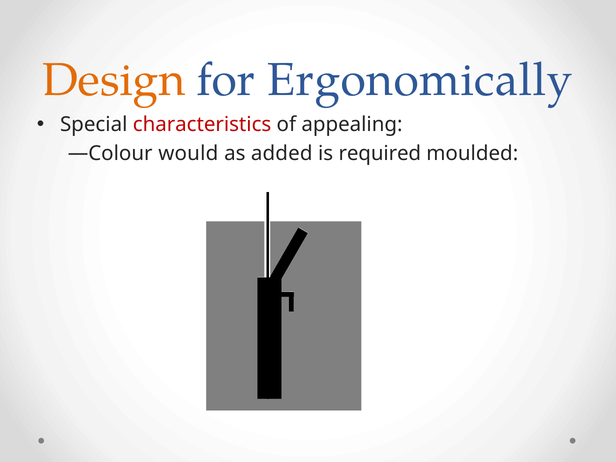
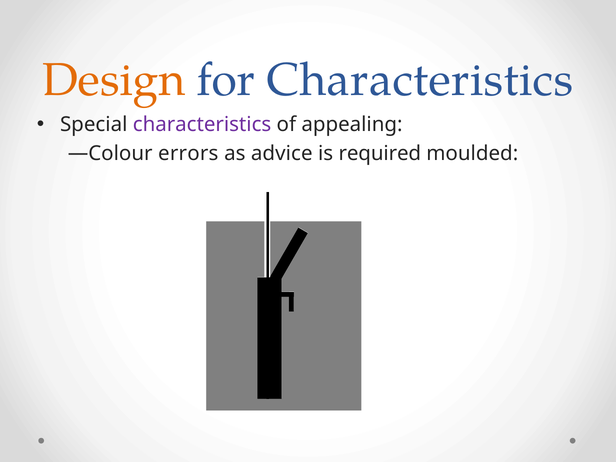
for Ergonomically: Ergonomically -> Characteristics
characteristics at (202, 125) colour: red -> purple
would: would -> errors
added: added -> advice
